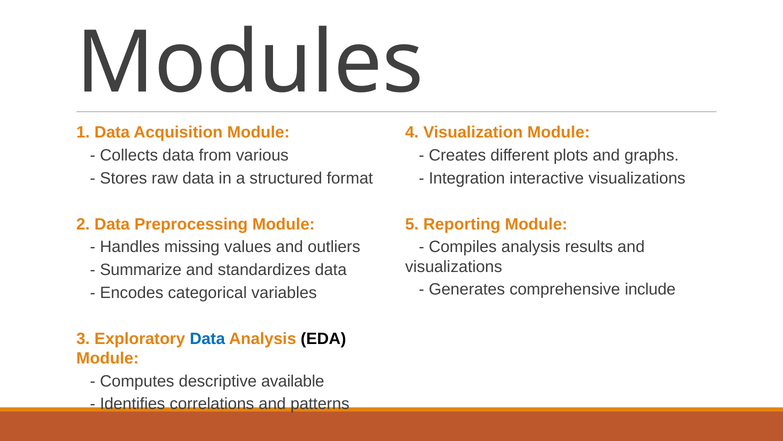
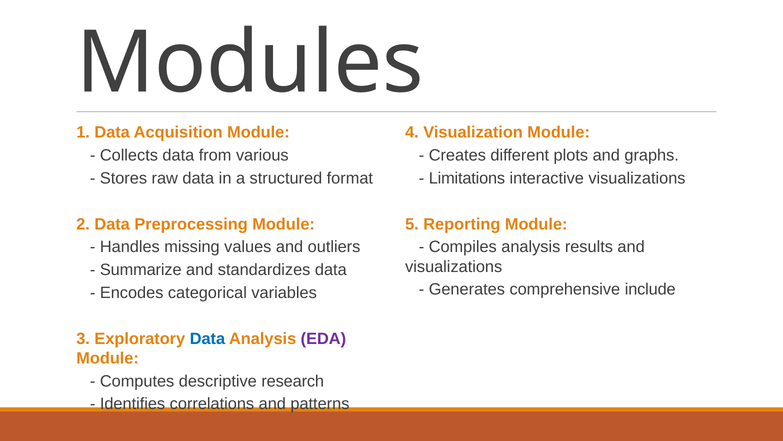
Integration: Integration -> Limitations
EDA colour: black -> purple
available: available -> research
